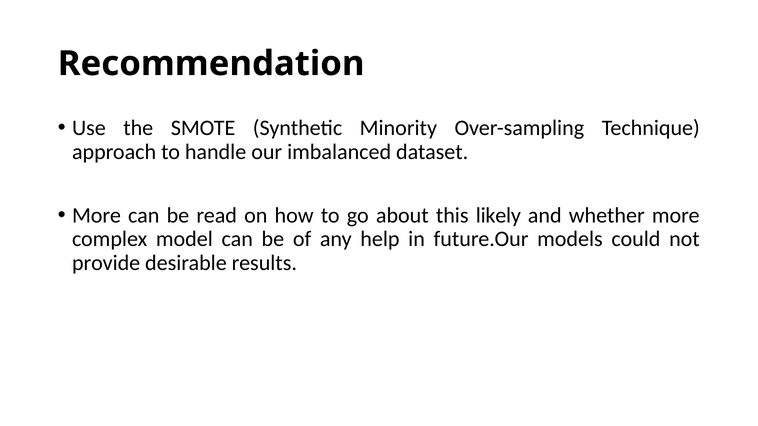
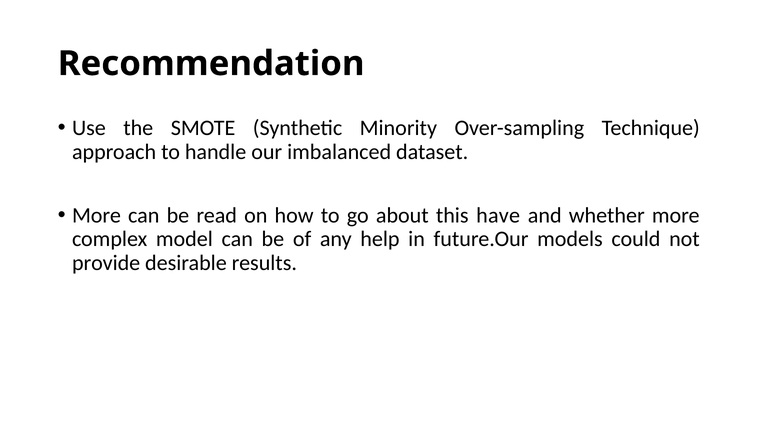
likely: likely -> have
